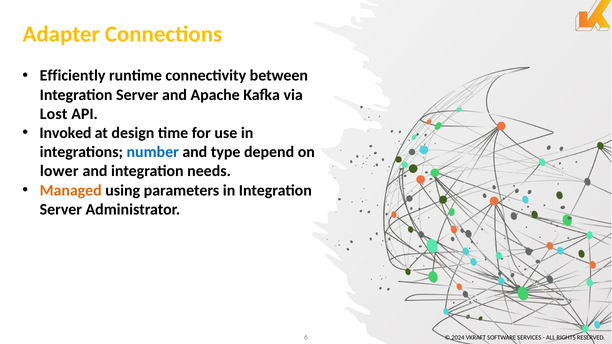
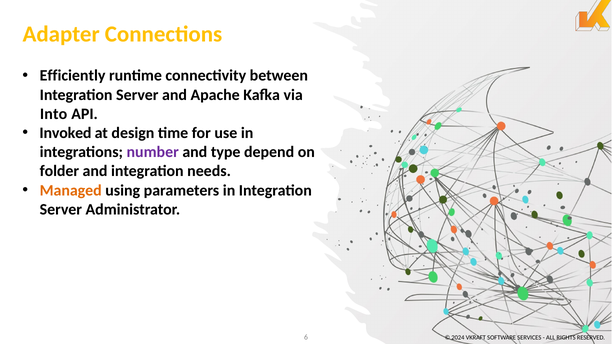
Lost: Lost -> Into
number colour: blue -> purple
lower: lower -> folder
